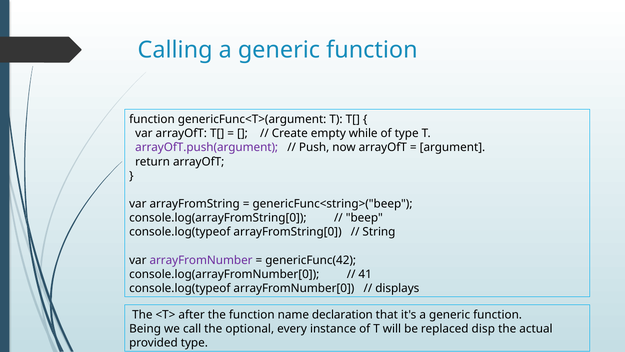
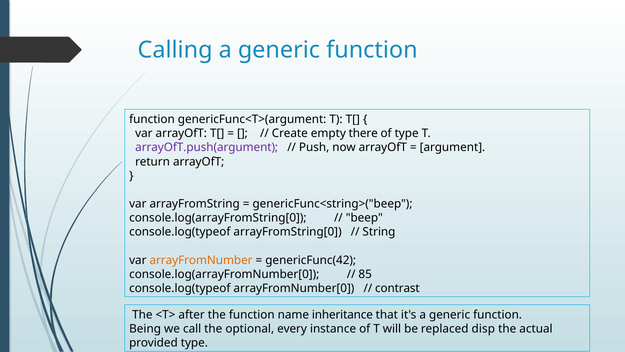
while: while -> there
arrayFromNumber colour: purple -> orange
41: 41 -> 85
displays: displays -> contrast
declaration: declaration -> inheritance
